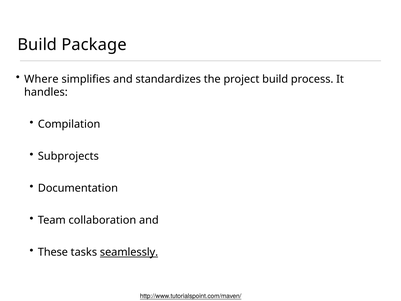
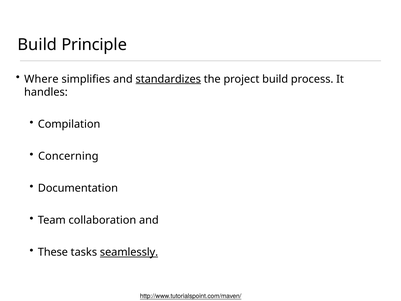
Package: Package -> Principle
standardizes underline: none -> present
Subprojects: Subprojects -> Concerning
